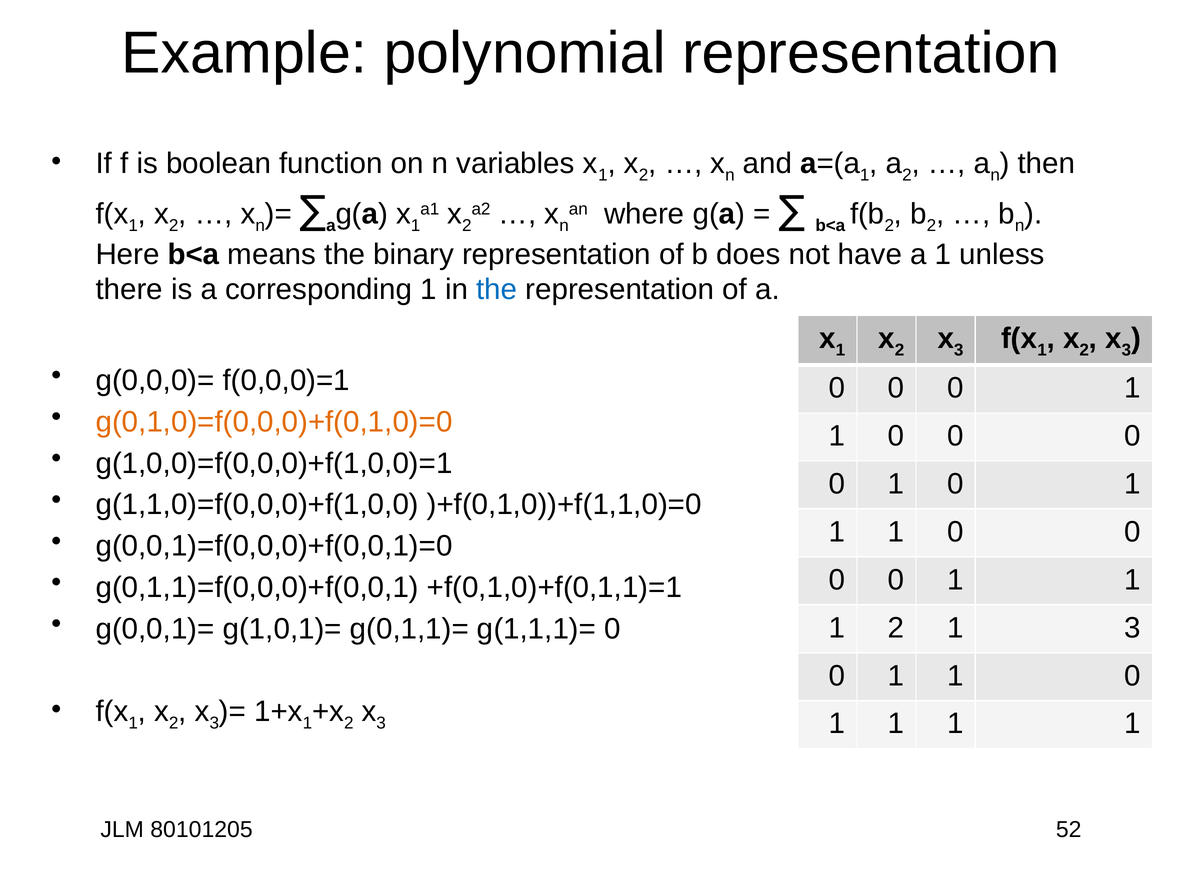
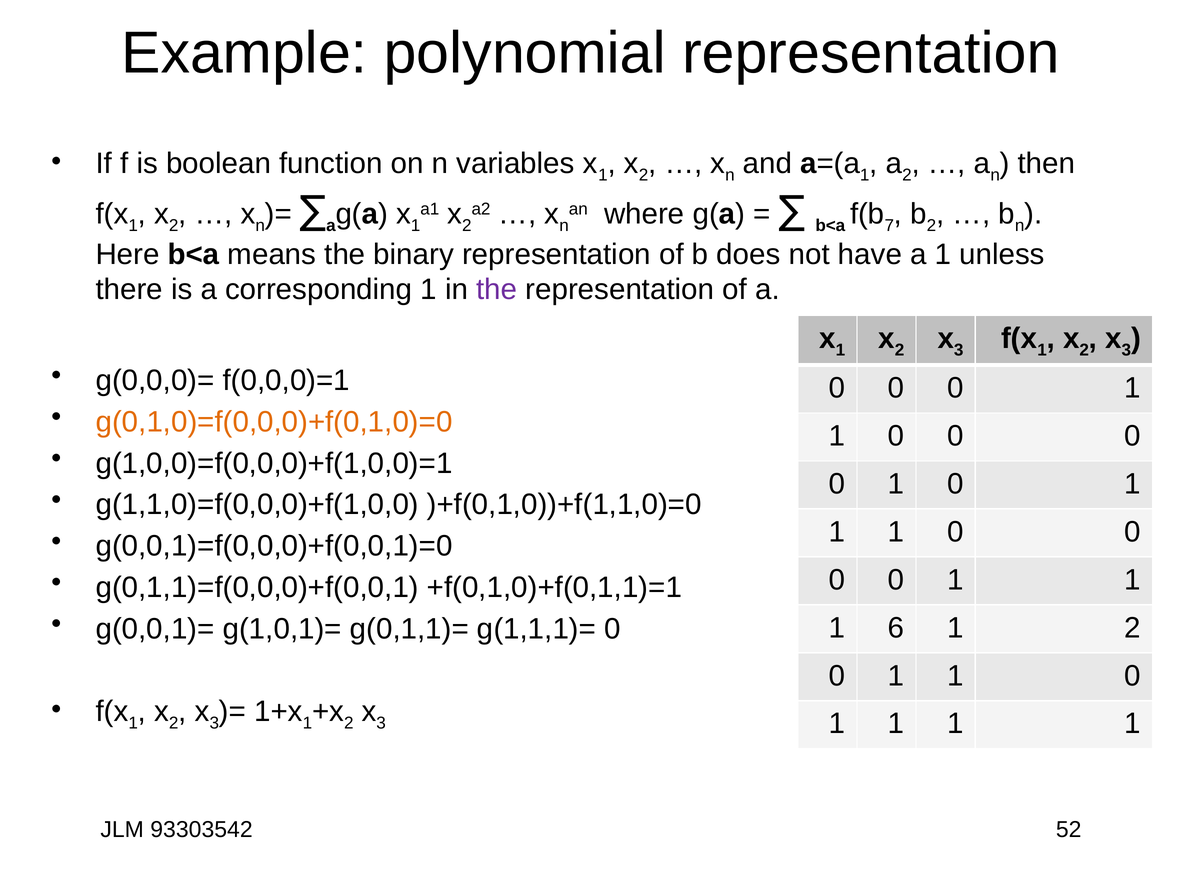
2 at (889, 225): 2 -> 7
the at (497, 290) colour: blue -> purple
1 2: 2 -> 6
1 3: 3 -> 2
80101205: 80101205 -> 93303542
